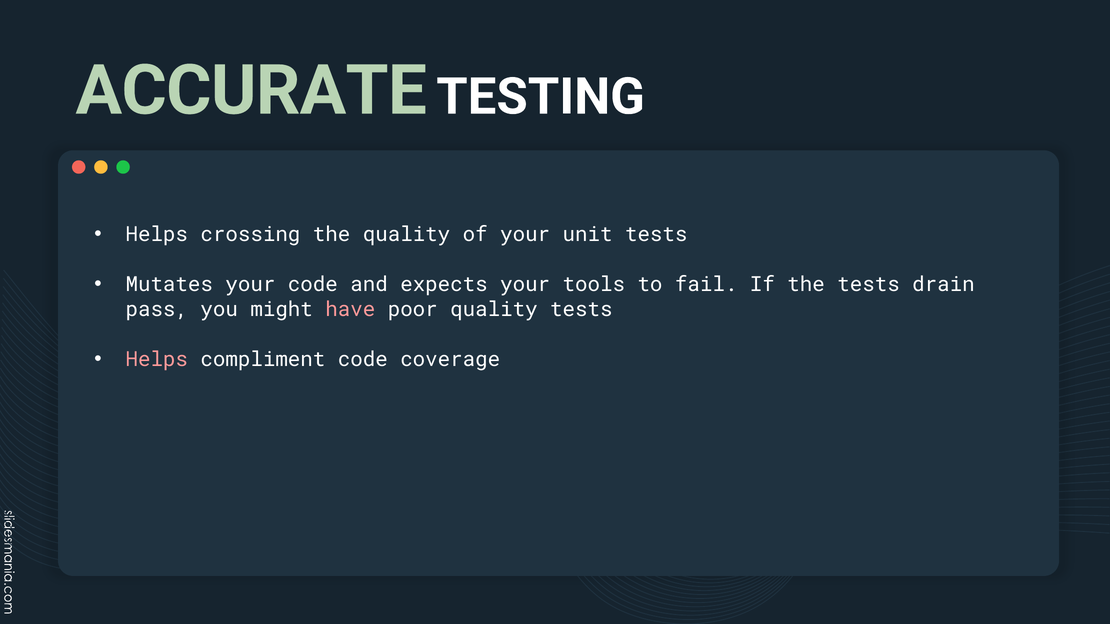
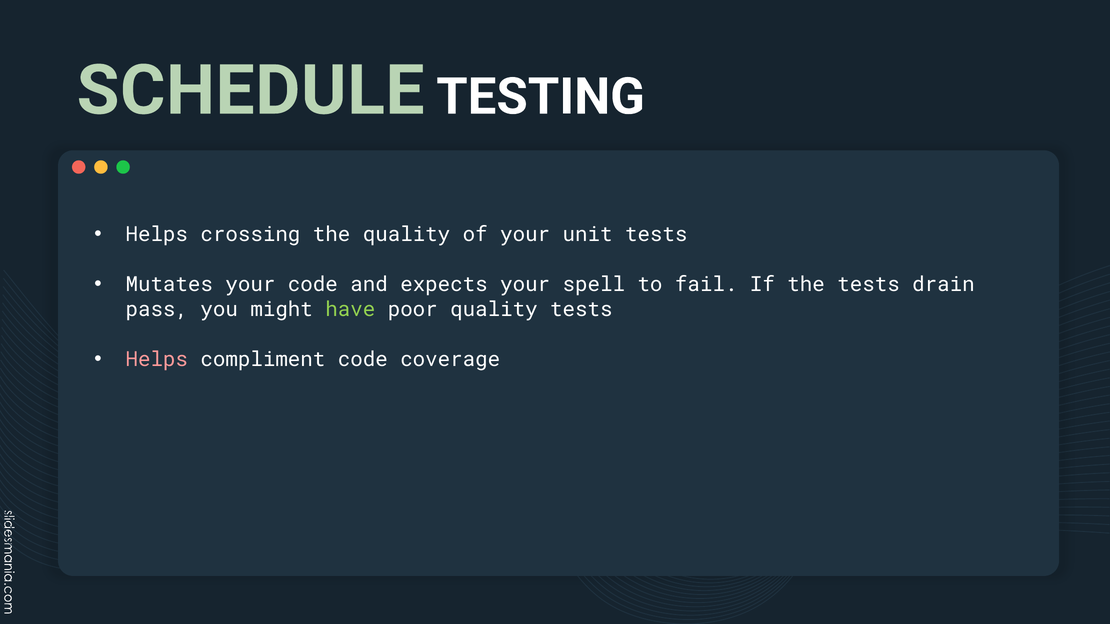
ACCURATE: ACCURATE -> SCHEDULE
tools: tools -> spell
have colour: pink -> light green
